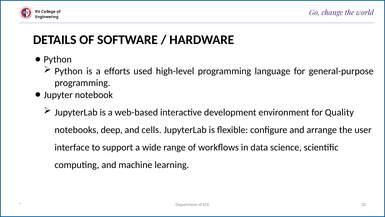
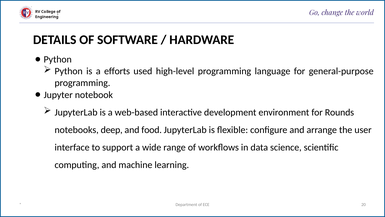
Quality: Quality -> Rounds
cells: cells -> food
